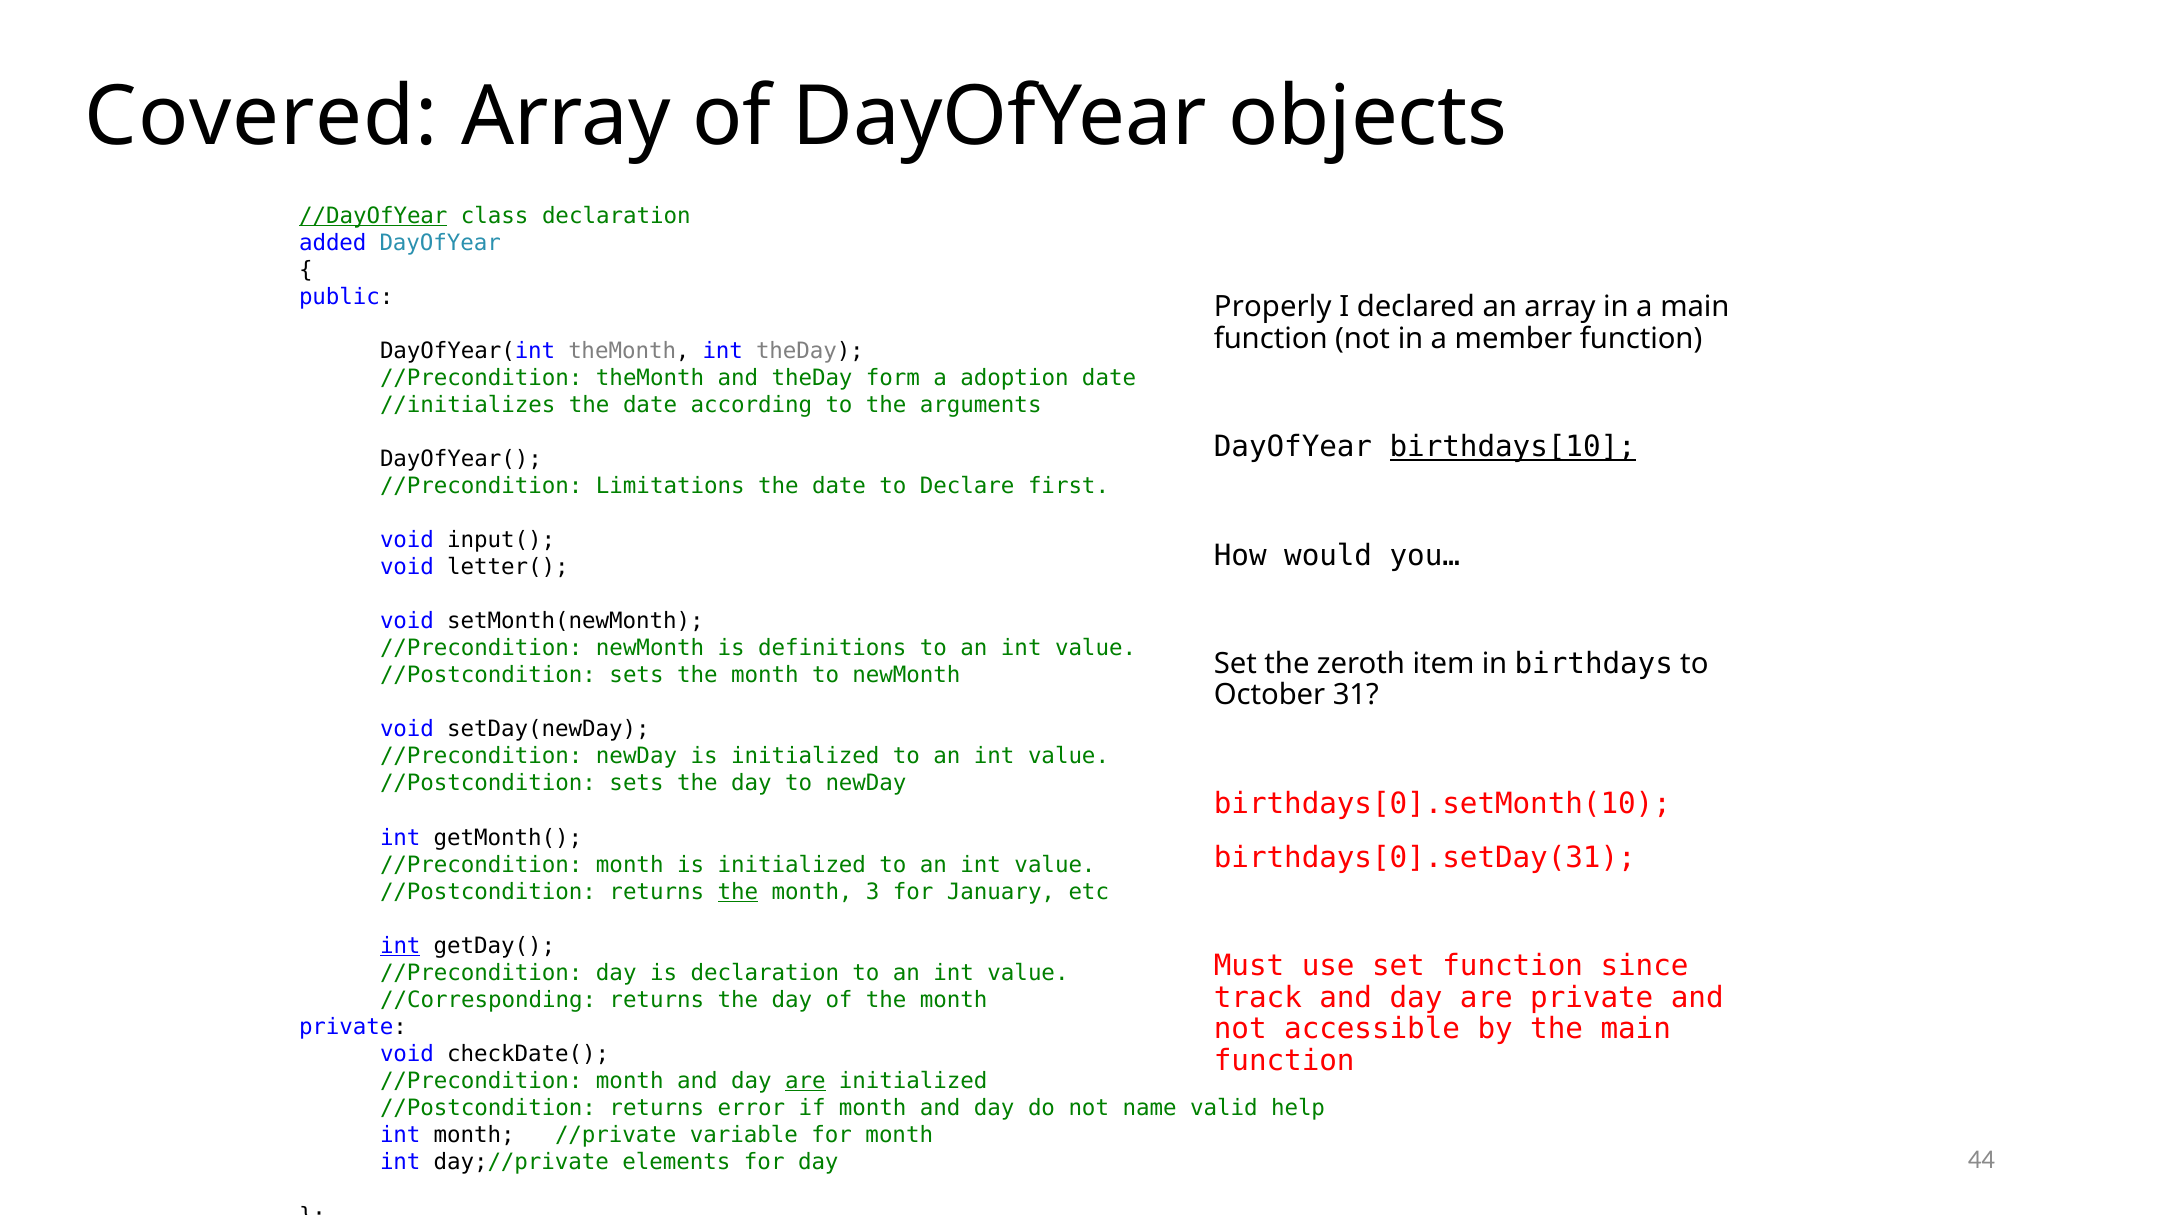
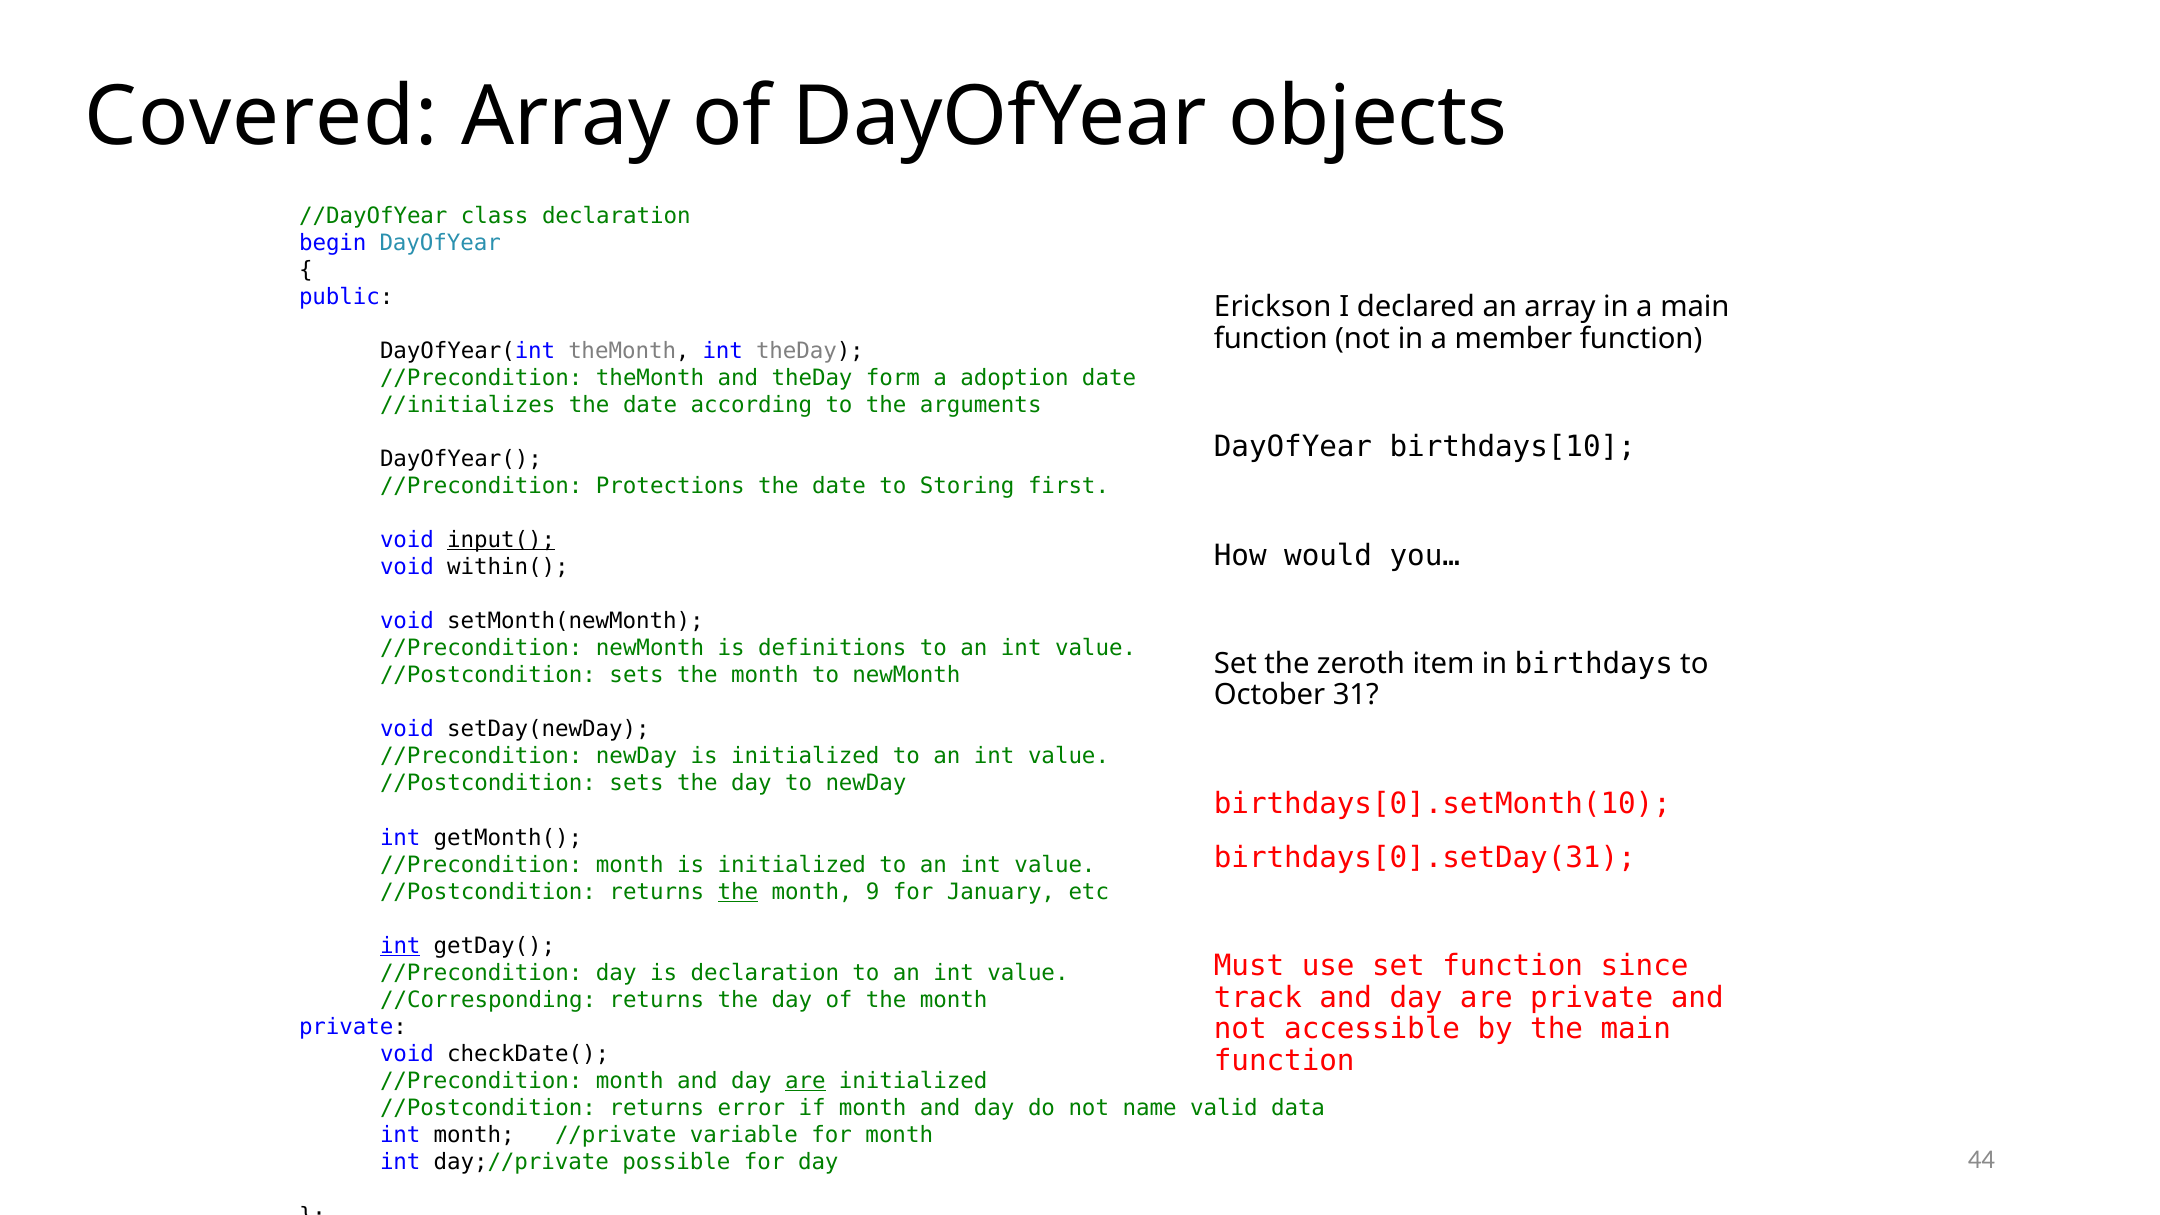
//DayOfYear underline: present -> none
added: added -> begin
Properly: Properly -> Erickson
birthdays[10 underline: present -> none
Limitations: Limitations -> Protections
Declare: Declare -> Storing
input( underline: none -> present
letter(: letter( -> within(
3: 3 -> 9
help: help -> data
elements: elements -> possible
